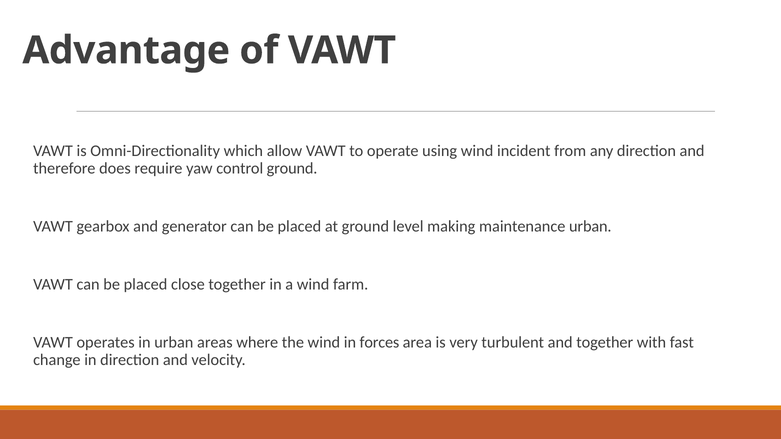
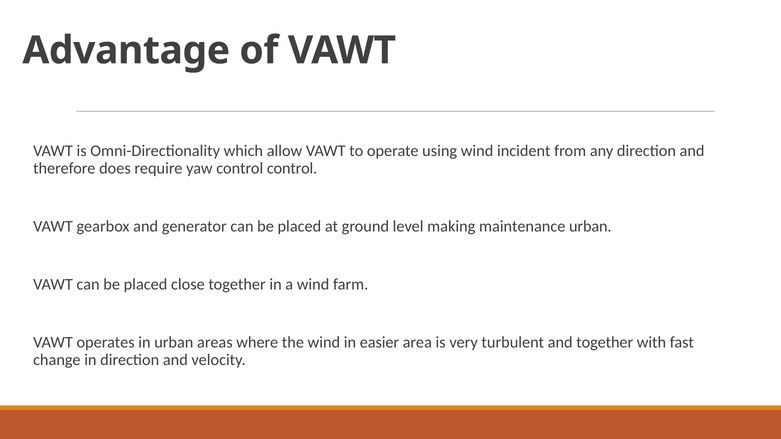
control ground: ground -> control
forces: forces -> easier
